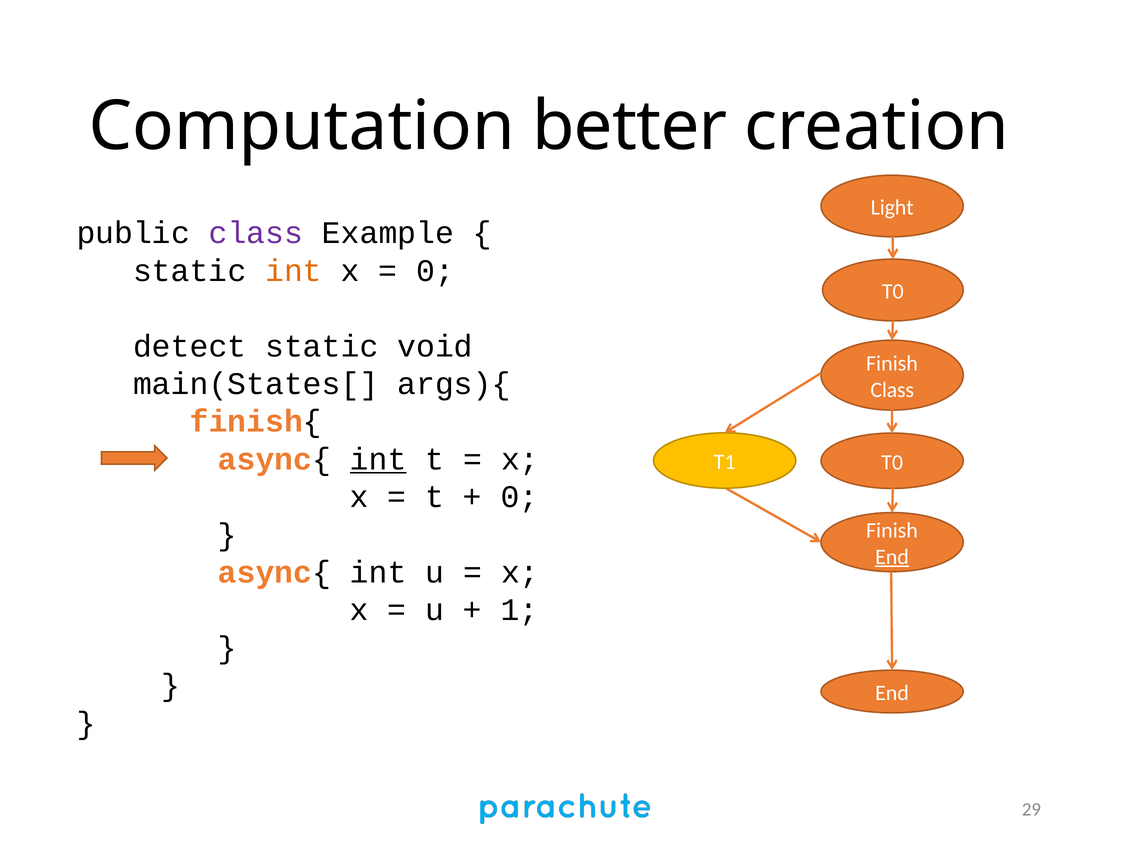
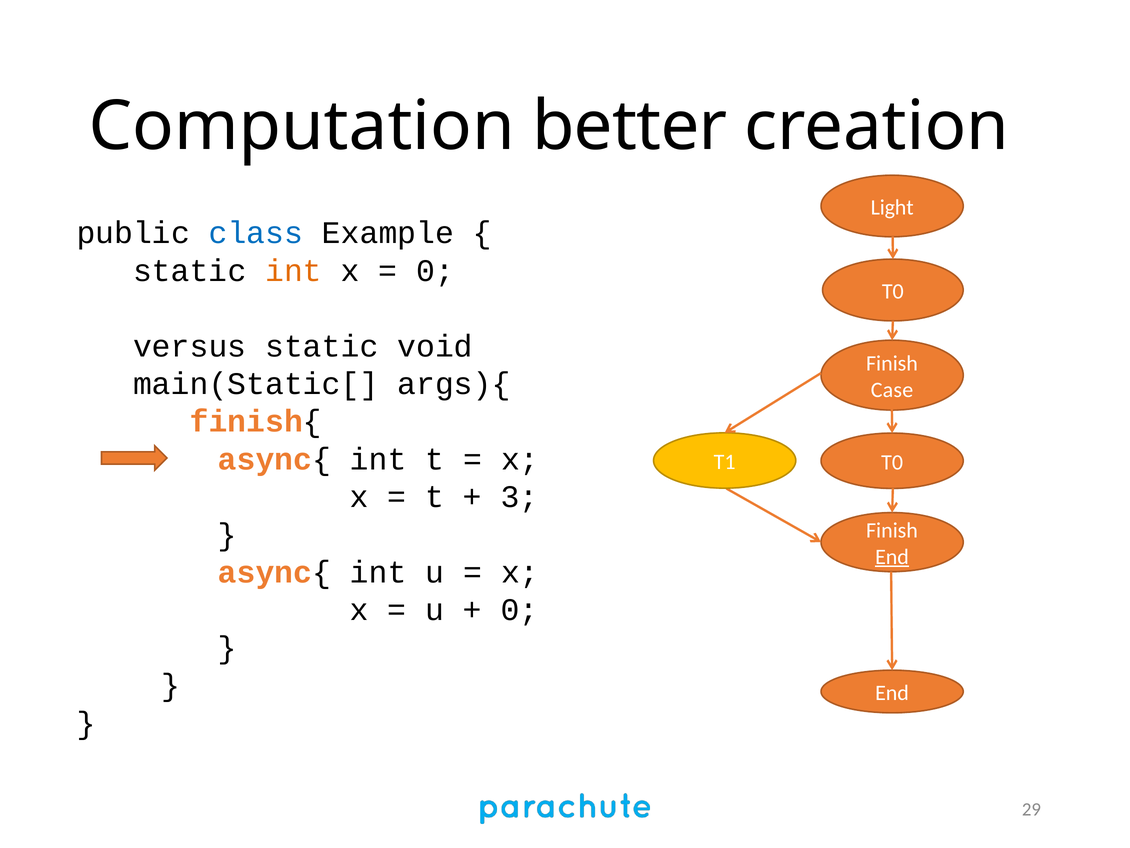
class at (256, 233) colour: purple -> blue
detect: detect -> versus
main(States[: main(States[ -> main(Static[
Class at (892, 390): Class -> Case
int at (378, 459) underline: present -> none
0 at (519, 497): 0 -> 3
1 at (519, 610): 1 -> 0
